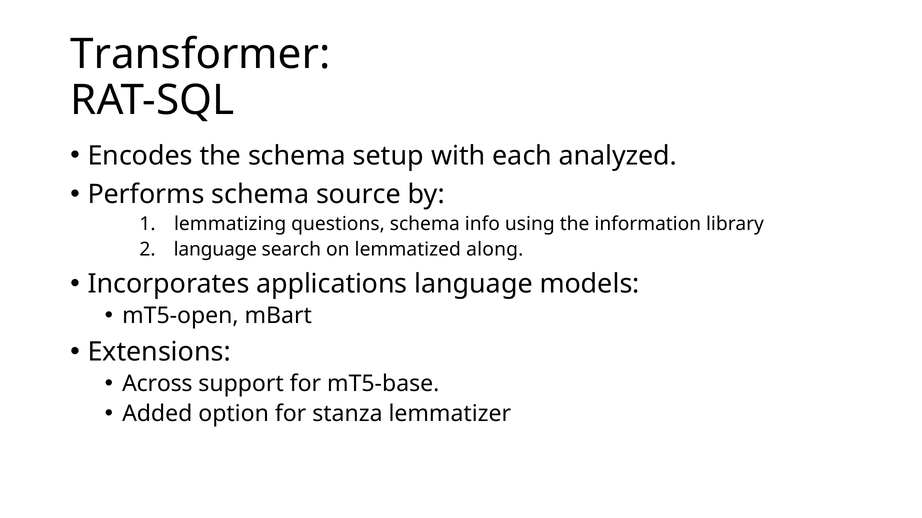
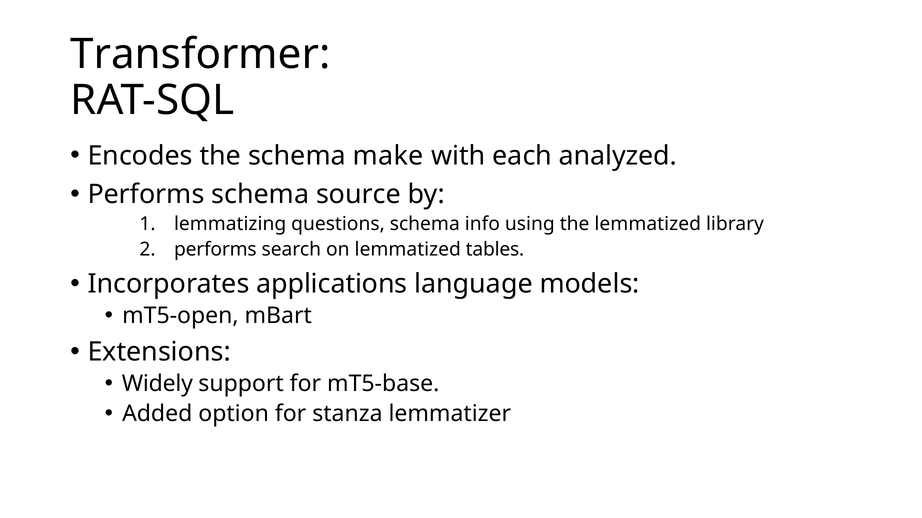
setup: setup -> make
the information: information -> lemmatized
language at (215, 250): language -> performs
along: along -> tables
Across: Across -> Widely
